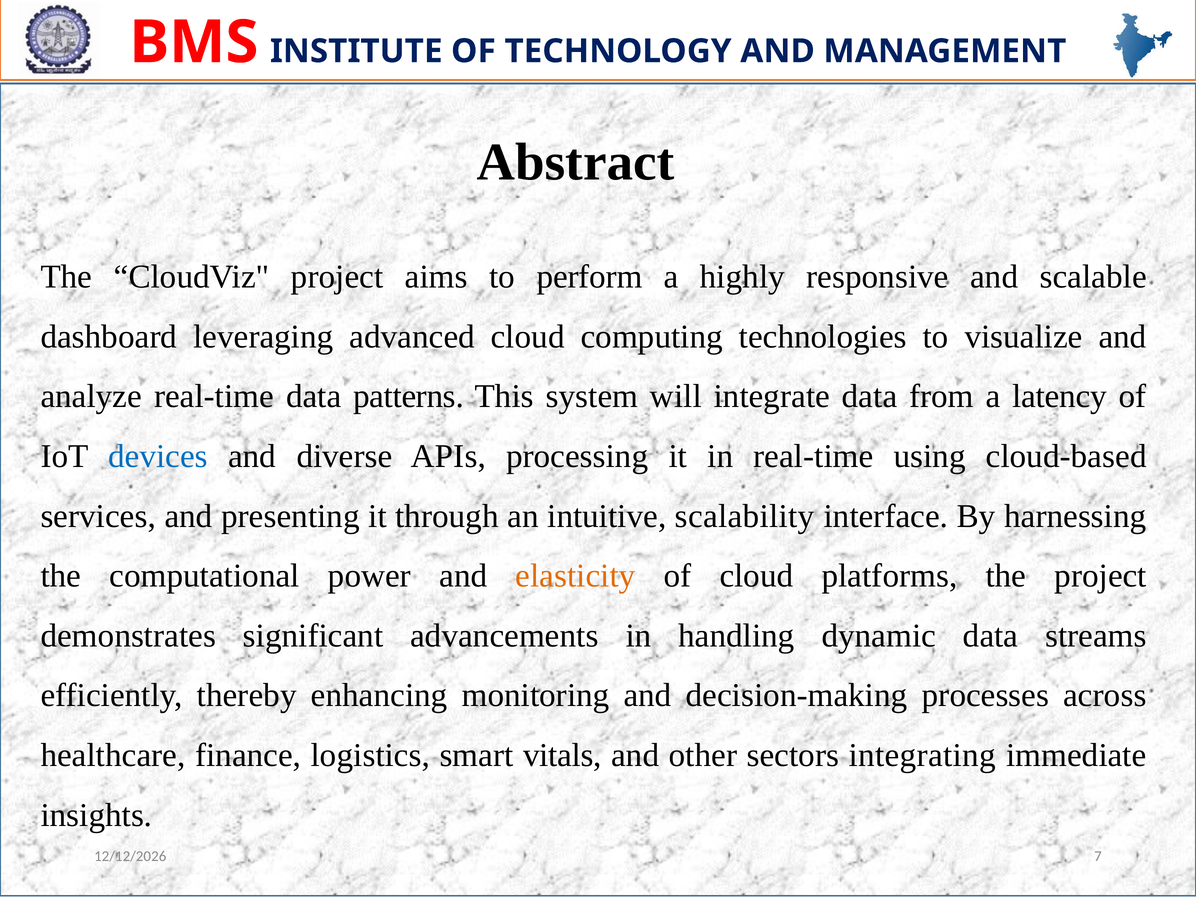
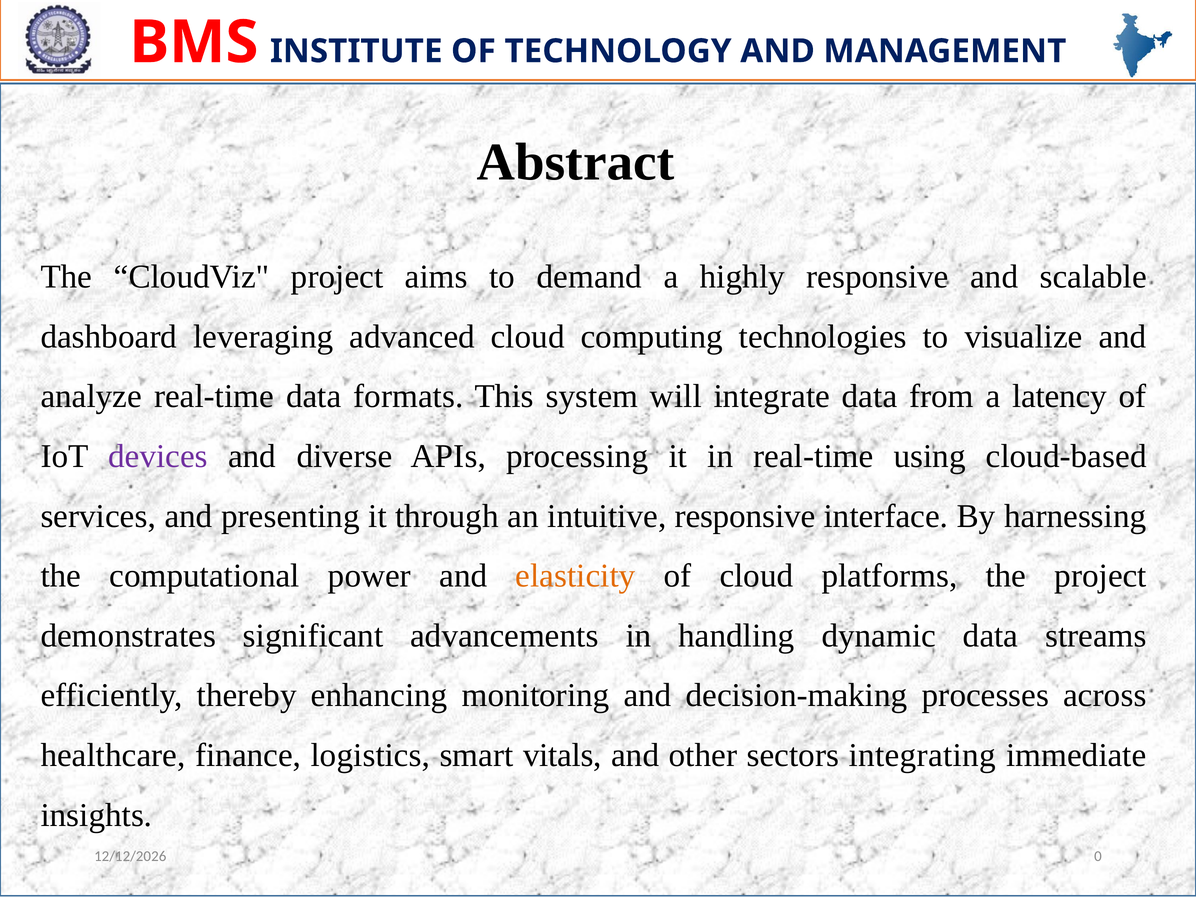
perform: perform -> demand
patterns: patterns -> formats
devices colour: blue -> purple
intuitive scalability: scalability -> responsive
7: 7 -> 0
